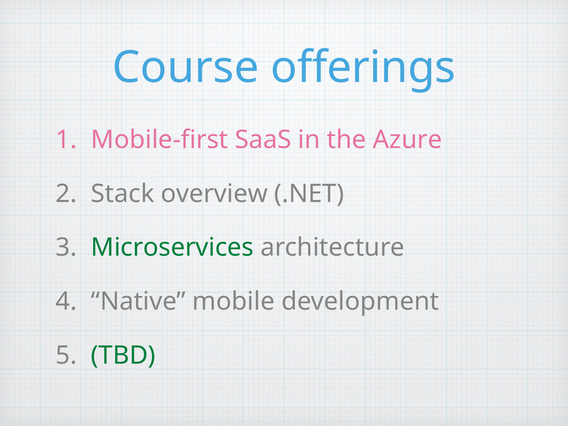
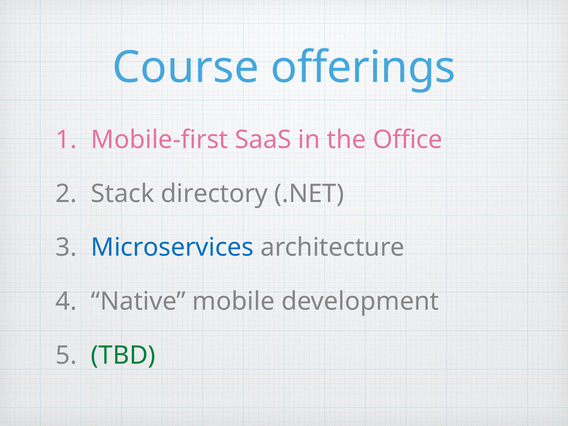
Azure: Azure -> Office
overview: overview -> directory
Microservices colour: green -> blue
